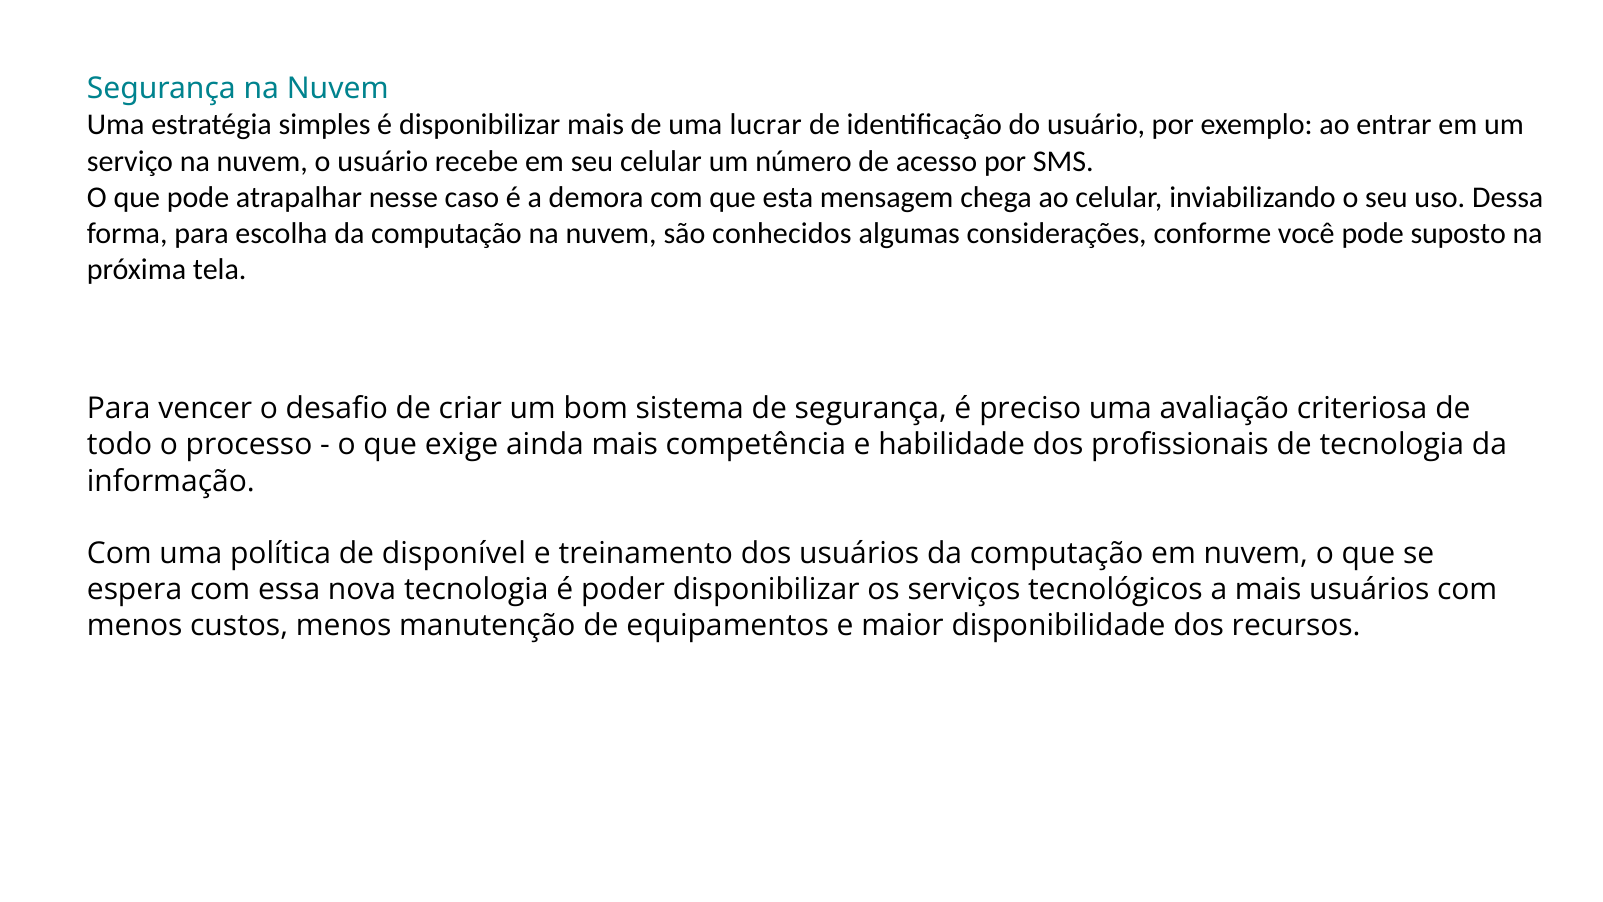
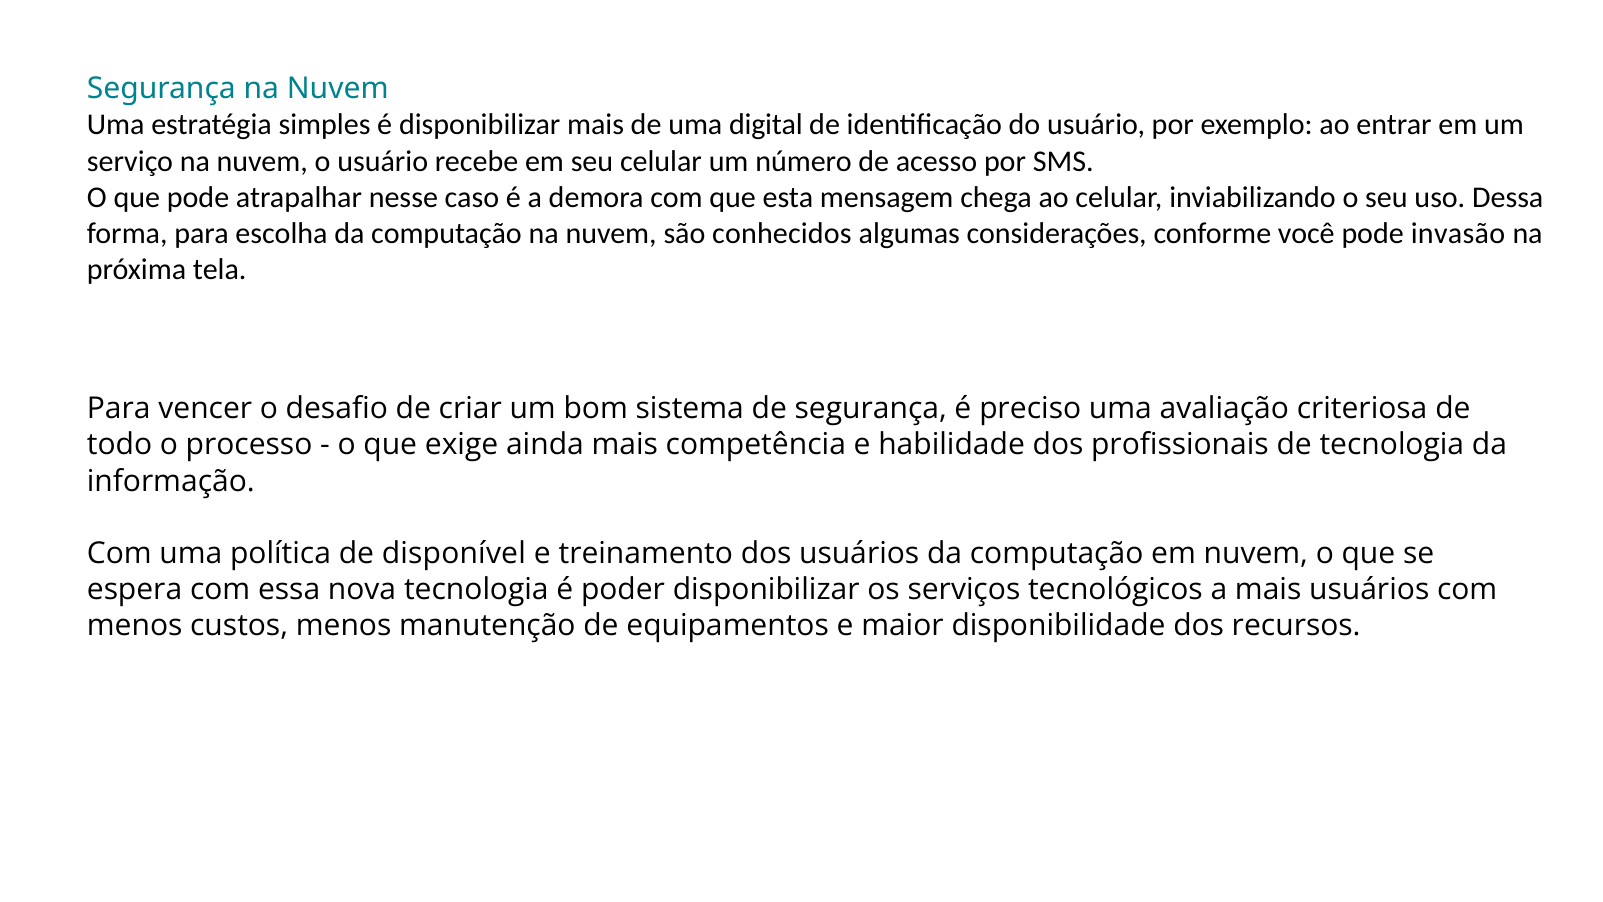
lucrar: lucrar -> digital
suposto: suposto -> invasão
